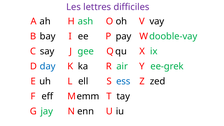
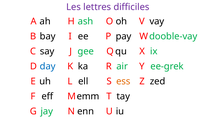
ess colour: blue -> orange
